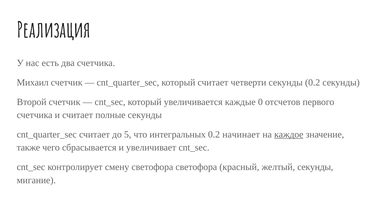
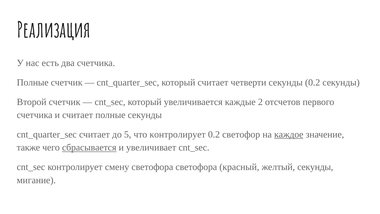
Михаил at (33, 82): Михаил -> Полные
0: 0 -> 2
что интегральных: интегральных -> контролирует
начинает: начинает -> светофор
сбрасывается underline: none -> present
